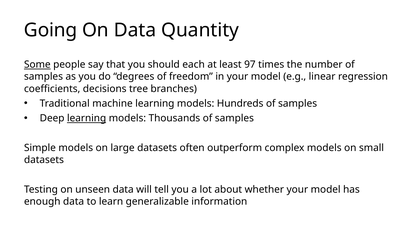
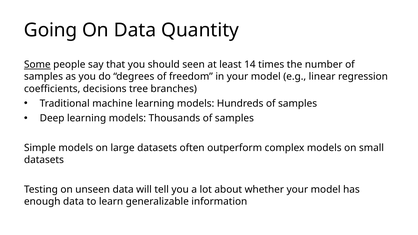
each: each -> seen
97: 97 -> 14
learning at (87, 118) underline: present -> none
